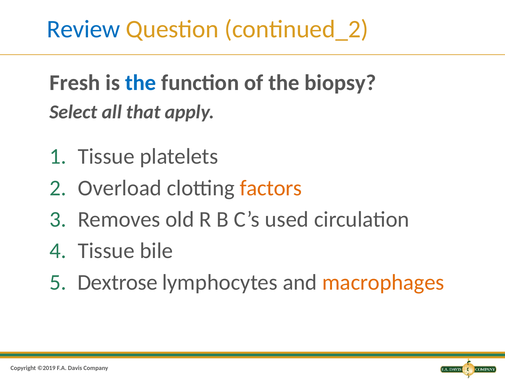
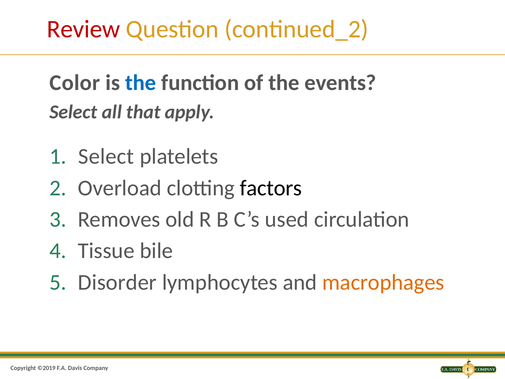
Review colour: blue -> red
Fresh: Fresh -> Color
biopsy: biopsy -> events
Tissue at (106, 156): Tissue -> Select
factors colour: orange -> black
Dextrose: Dextrose -> Disorder
